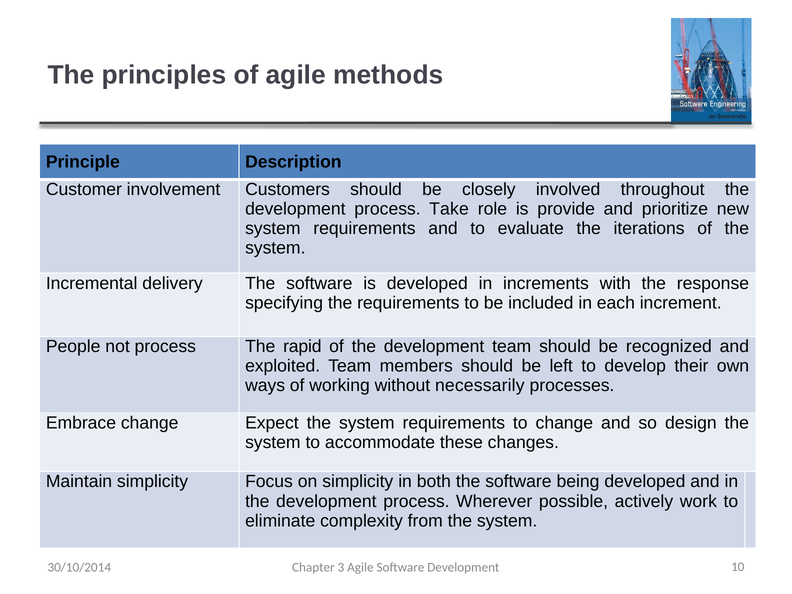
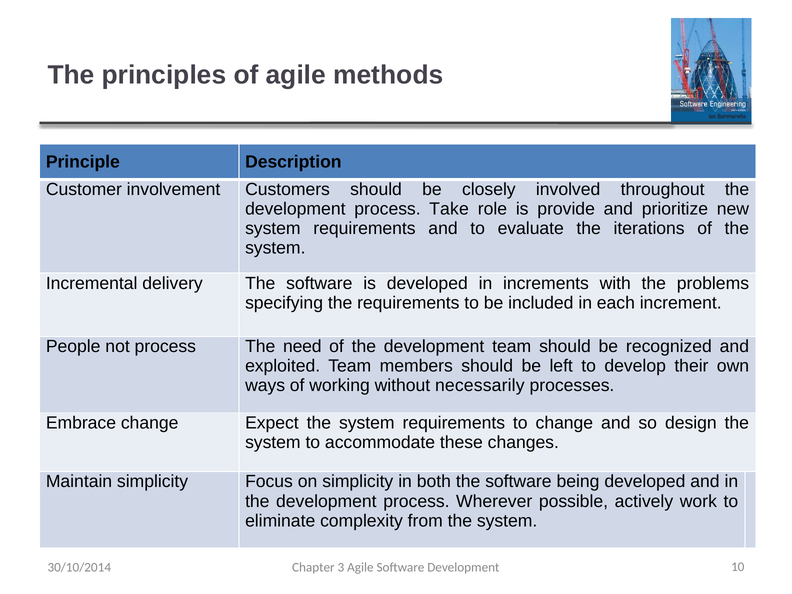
response: response -> problems
rapid: rapid -> need
